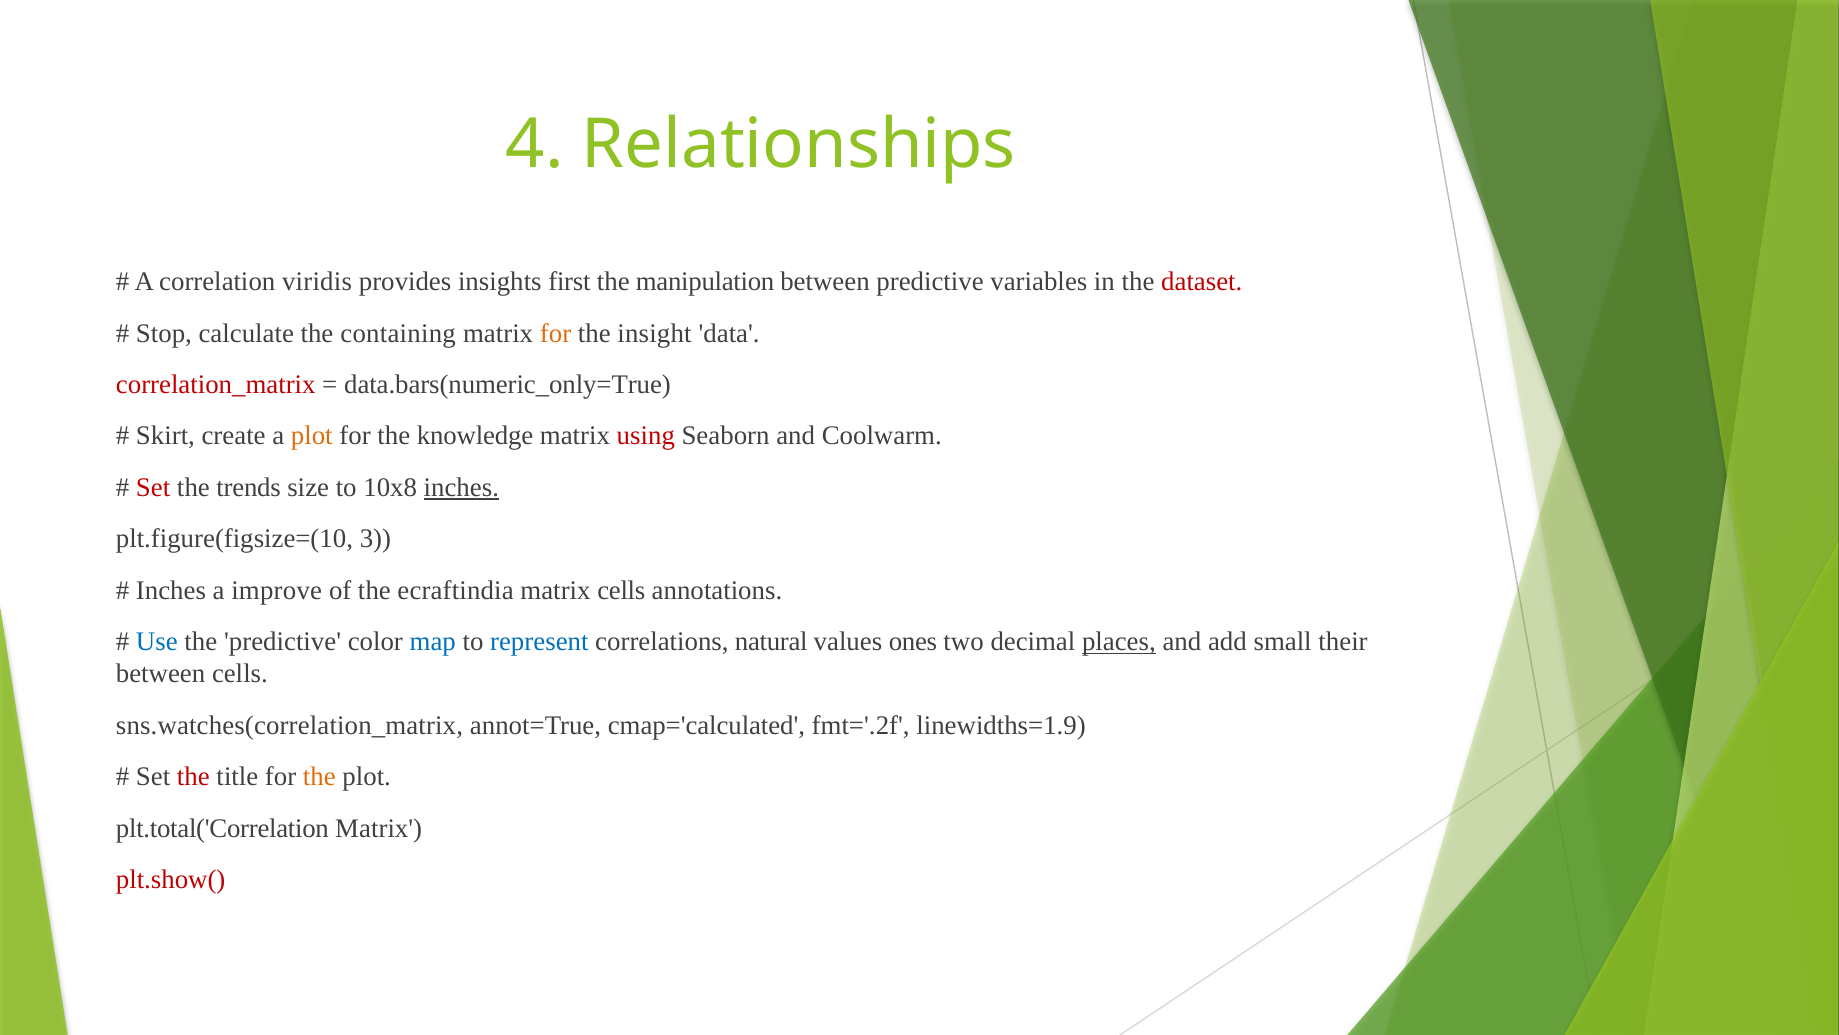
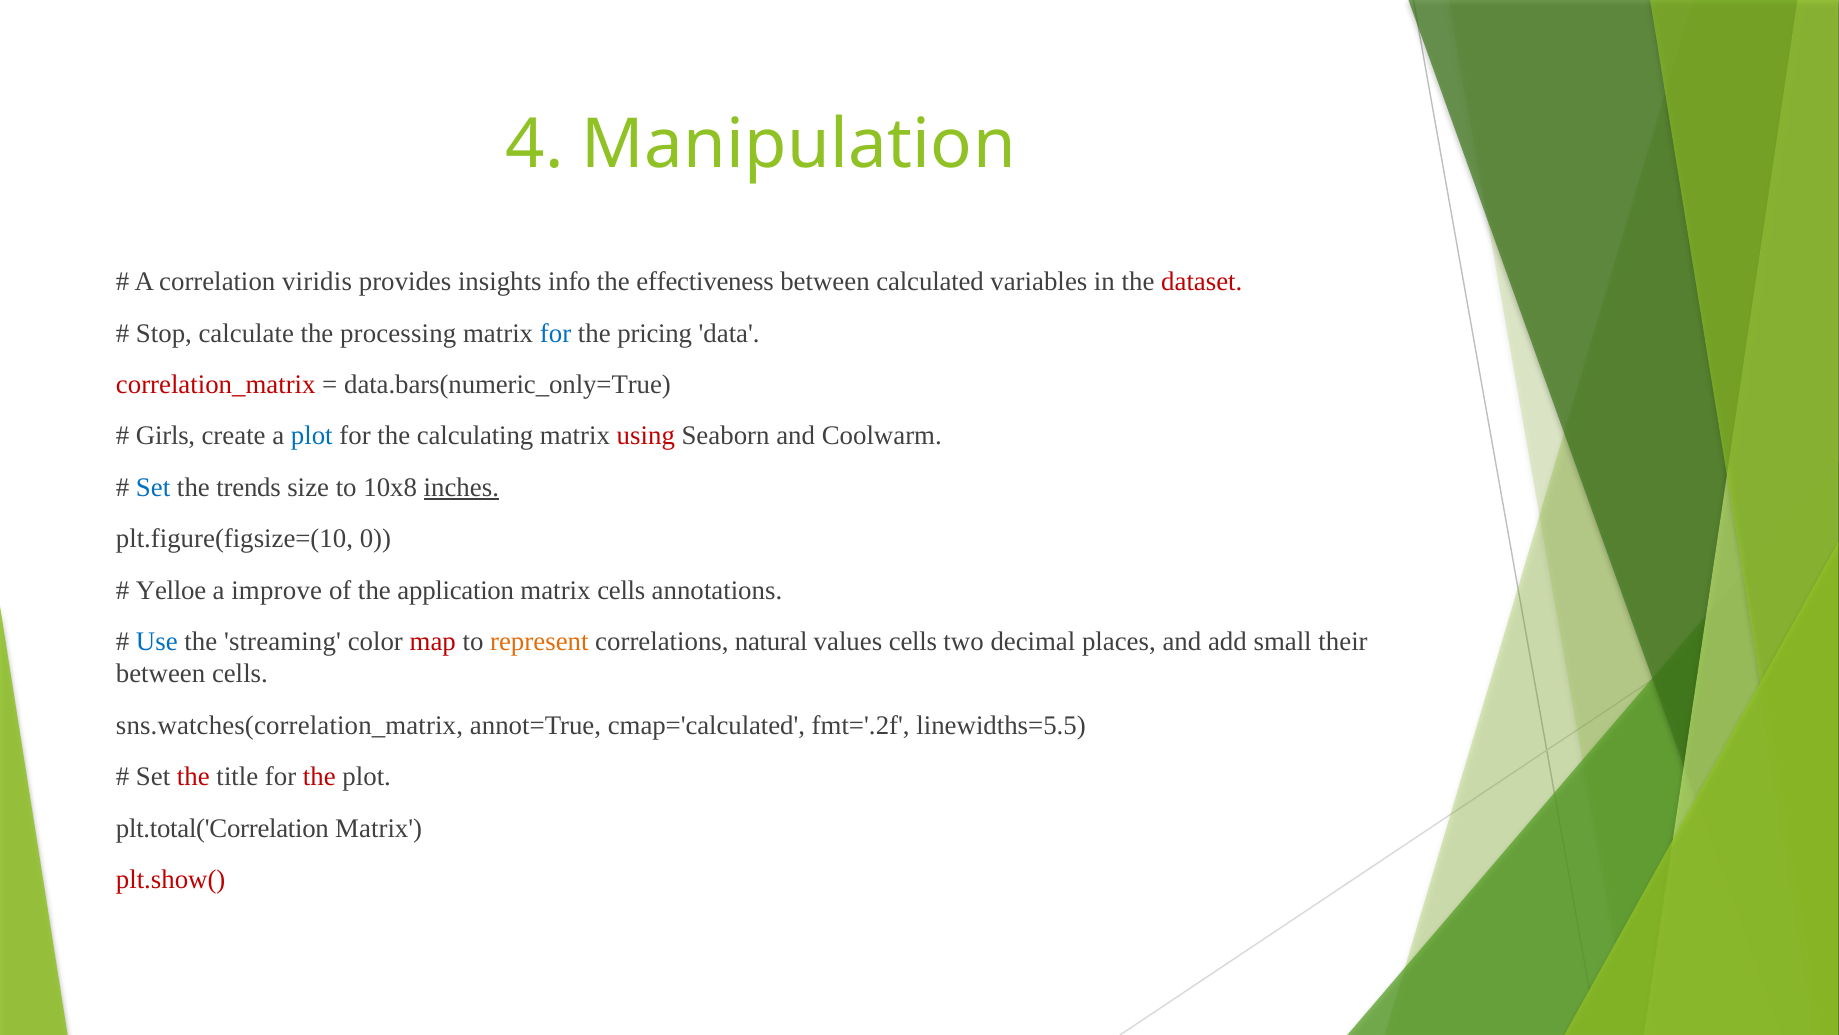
Relationships: Relationships -> Manipulation
first: first -> info
manipulation: manipulation -> effectiveness
between predictive: predictive -> calculated
containing: containing -> processing
for at (556, 333) colour: orange -> blue
insight: insight -> pricing
Skirt: Skirt -> Girls
plot at (312, 436) colour: orange -> blue
knowledge: knowledge -> calculating
Set at (153, 487) colour: red -> blue
3: 3 -> 0
Inches at (171, 590): Inches -> Yelloe
ecraftindia: ecraftindia -> application
the predictive: predictive -> streaming
map colour: blue -> red
represent colour: blue -> orange
values ones: ones -> cells
places underline: present -> none
linewidths=1.9: linewidths=1.9 -> linewidths=5.5
the at (319, 777) colour: orange -> red
